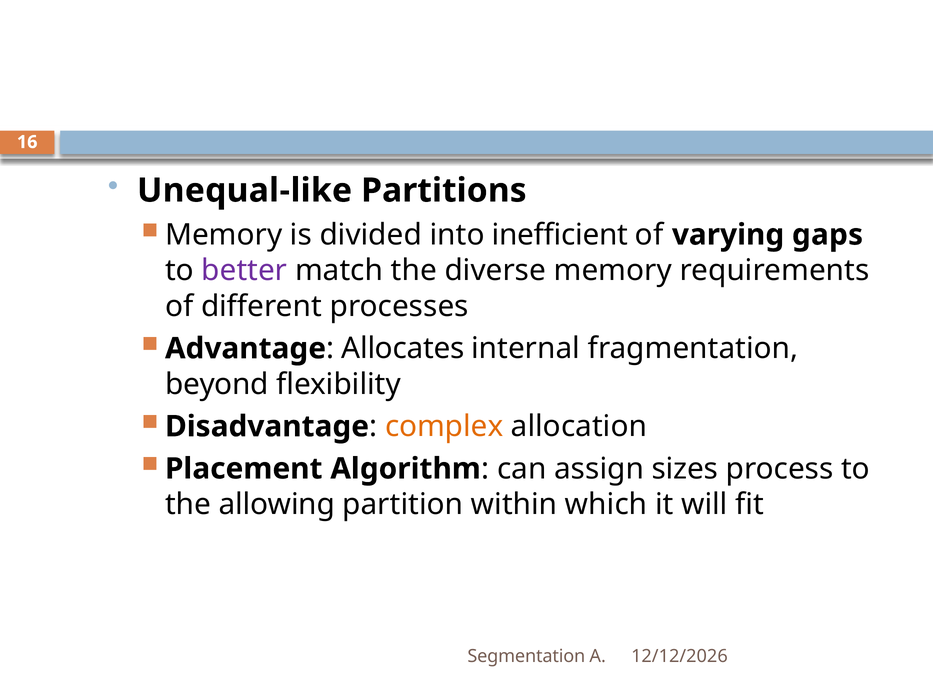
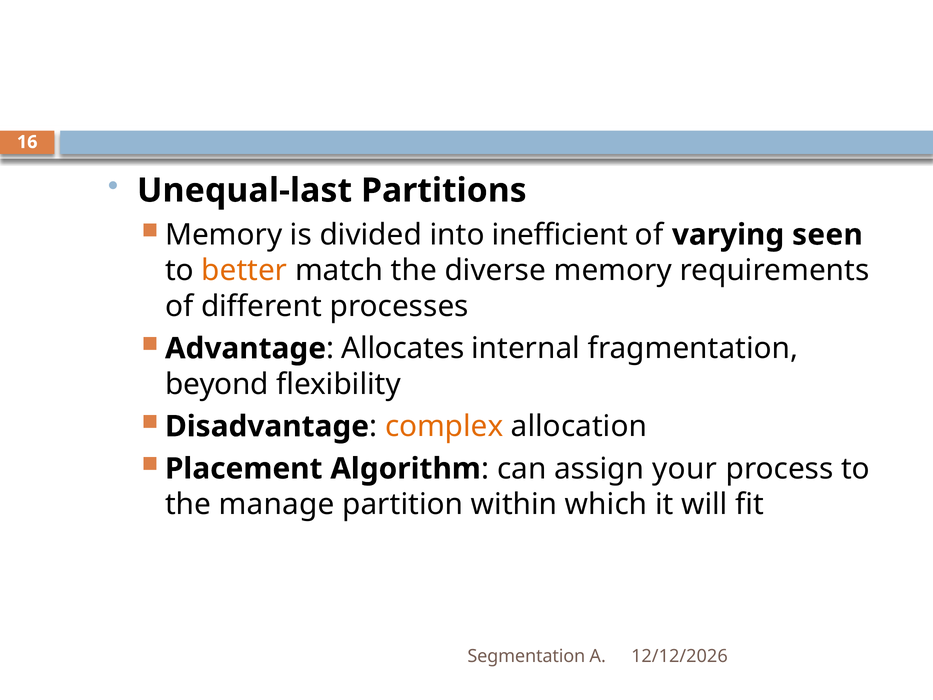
Unequal-like: Unequal-like -> Unequal-last
gaps: gaps -> seen
better colour: purple -> orange
sizes: sizes -> your
allowing: allowing -> manage
